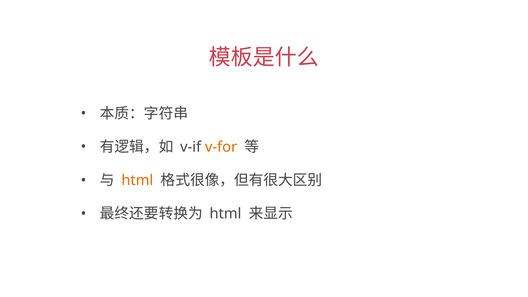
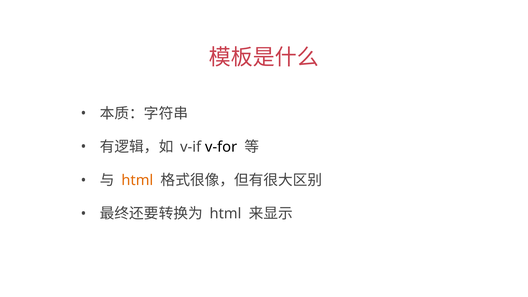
v-for colour: orange -> black
